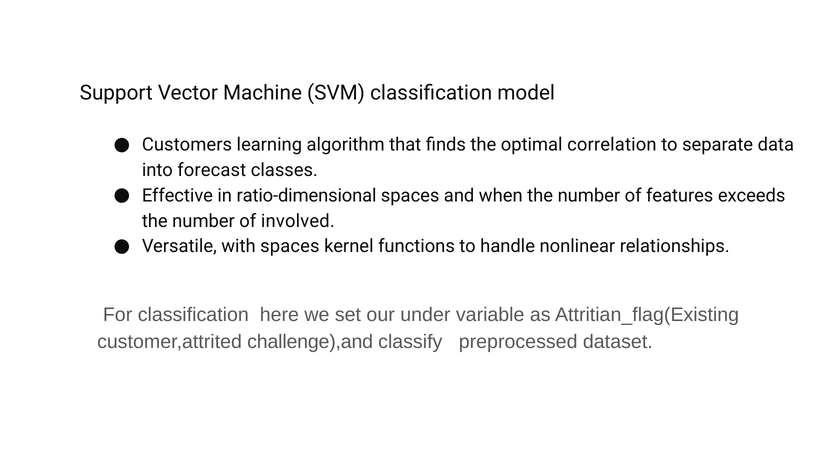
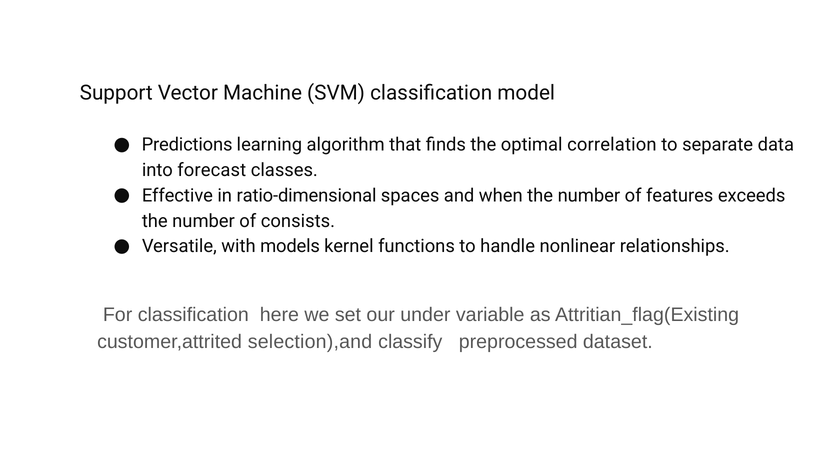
Customers: Customers -> Predictions
involved: involved -> consists
with spaces: spaces -> models
challenge),and: challenge),and -> selection),and
